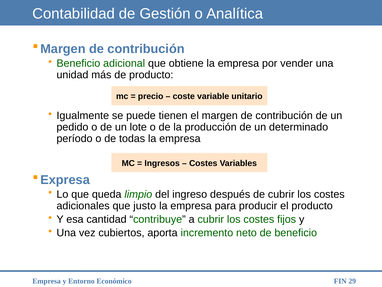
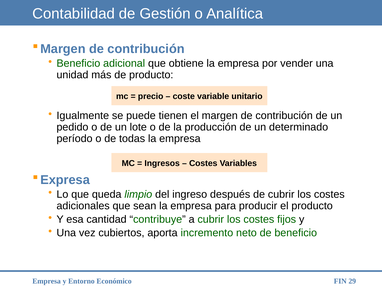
justo: justo -> sean
